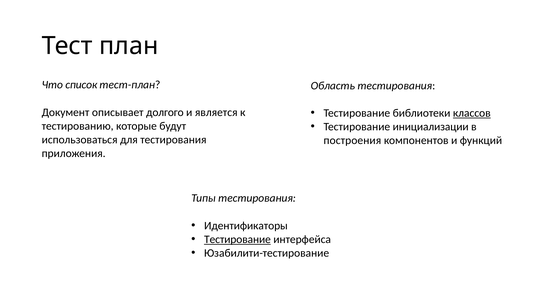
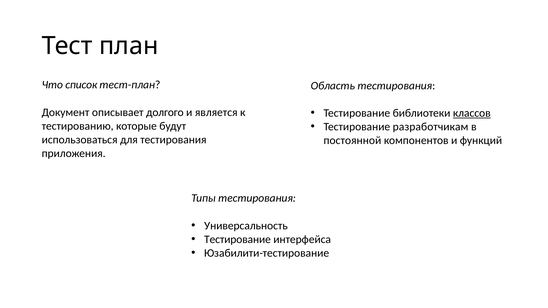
инициализации: инициализации -> разработчикам
построения: построения -> постоянной
Идентификаторы: Идентификаторы -> Универсальность
Тестирование at (237, 239) underline: present -> none
